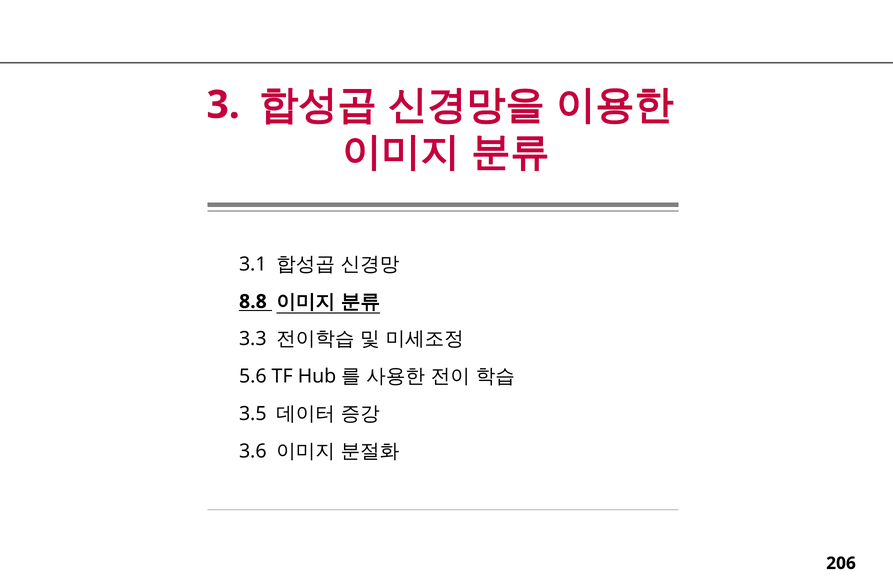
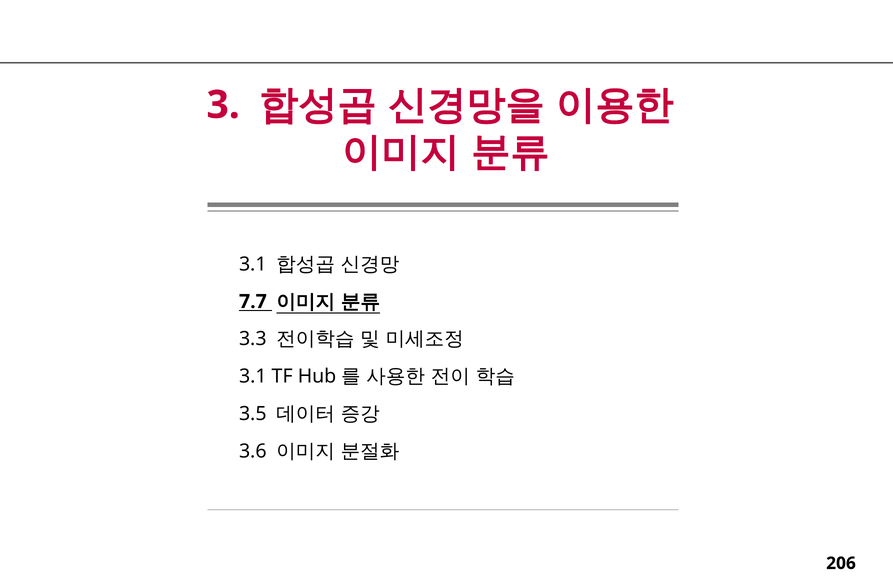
8.8: 8.8 -> 7.7
5.6 at (253, 376): 5.6 -> 3.1
